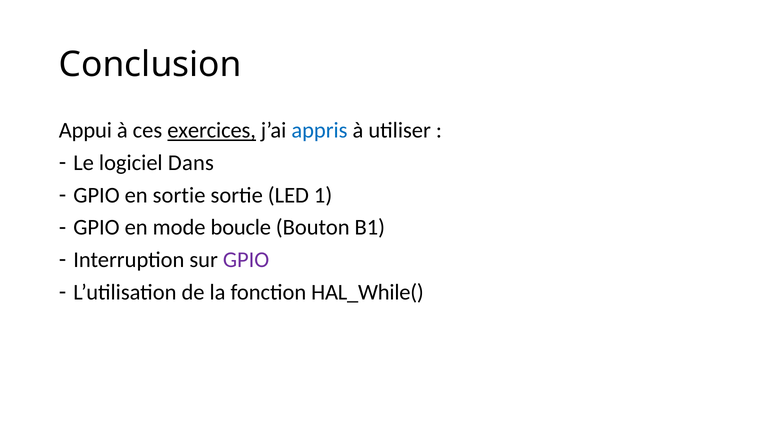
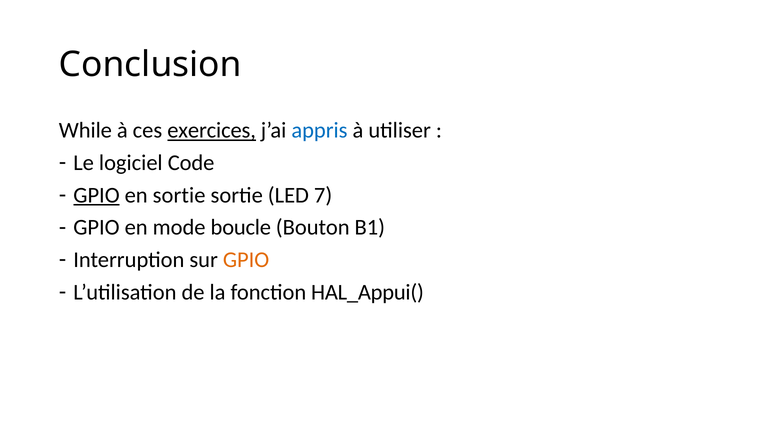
Appui: Appui -> While
Dans: Dans -> Code
GPIO at (97, 195) underline: none -> present
1: 1 -> 7
GPIO at (246, 260) colour: purple -> orange
HAL_While(: HAL_While( -> HAL_Appui(
